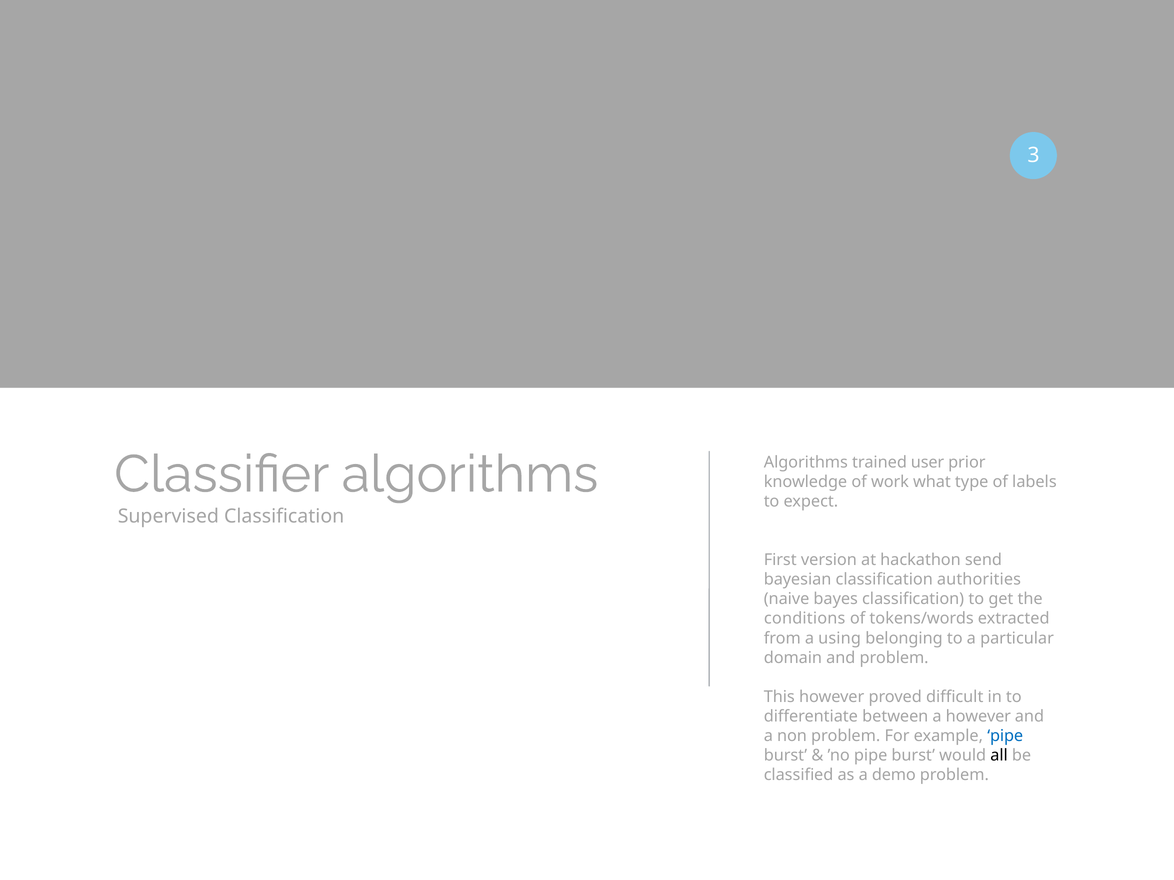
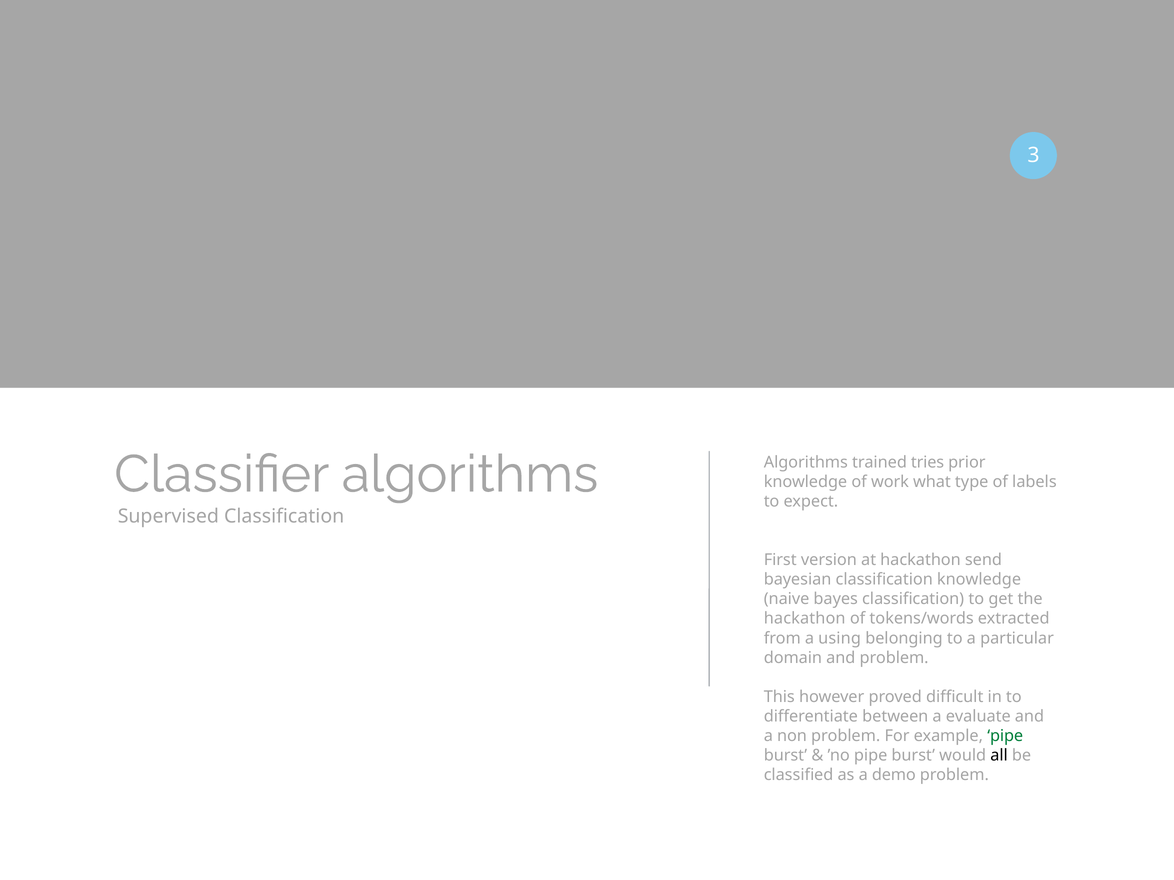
user: user -> tries
classification authorities: authorities -> knowledge
conditions at (805, 619): conditions -> hackathon
a however: however -> evaluate
pipe at (1005, 736) colour: blue -> green
